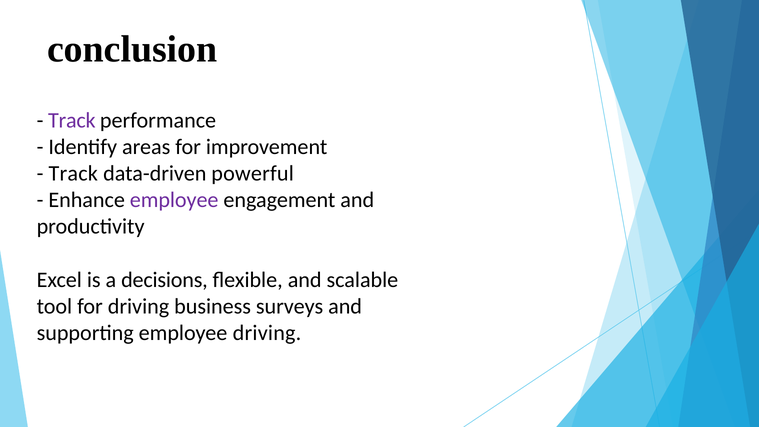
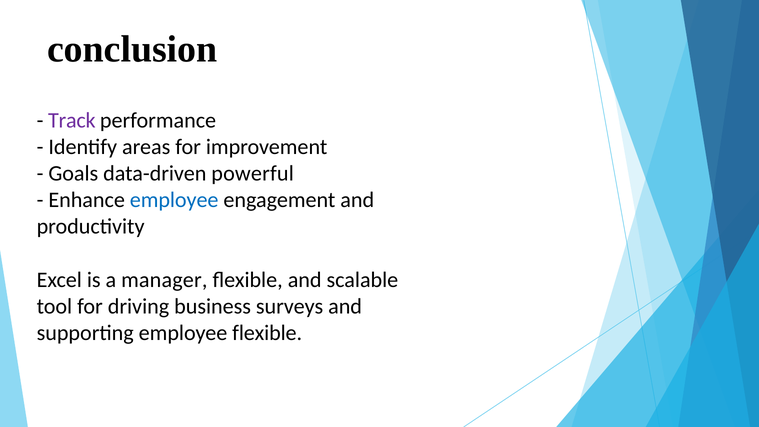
Track at (73, 173): Track -> Goals
employee at (174, 200) colour: purple -> blue
decisions: decisions -> manager
employee driving: driving -> flexible
